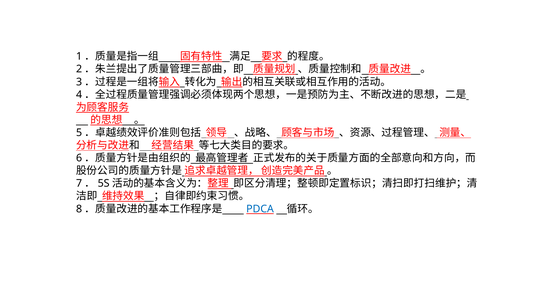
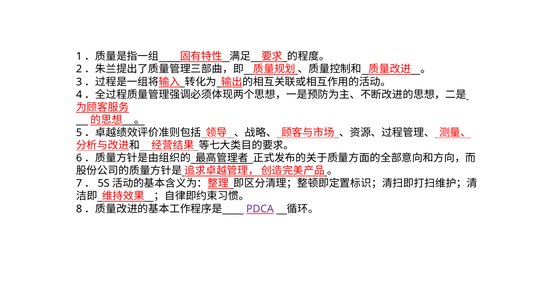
PDCA colour: blue -> purple
